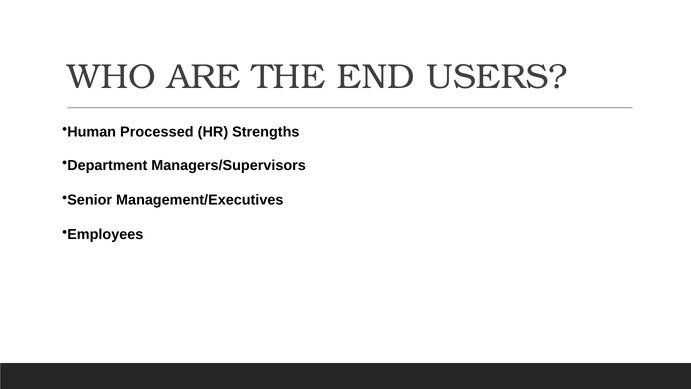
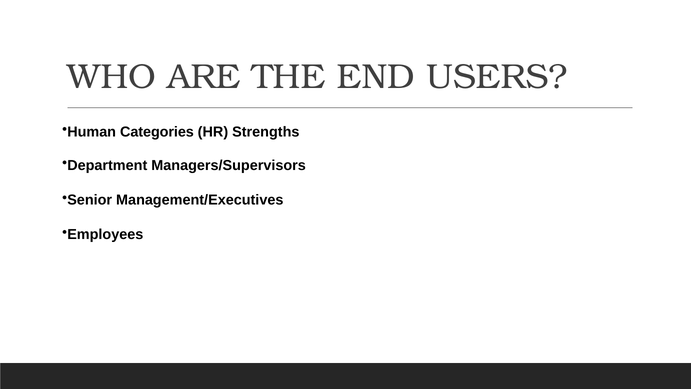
Processed: Processed -> Categories
